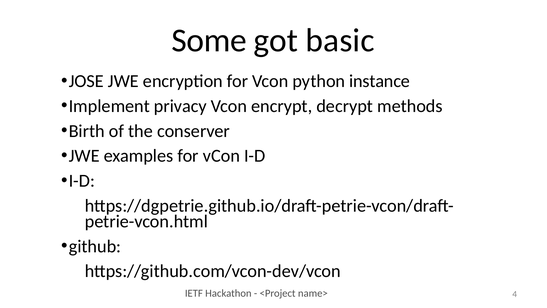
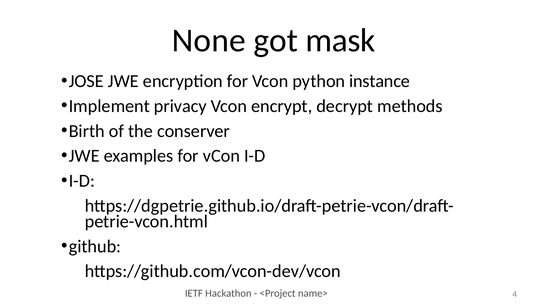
Some: Some -> None
basic: basic -> mask
